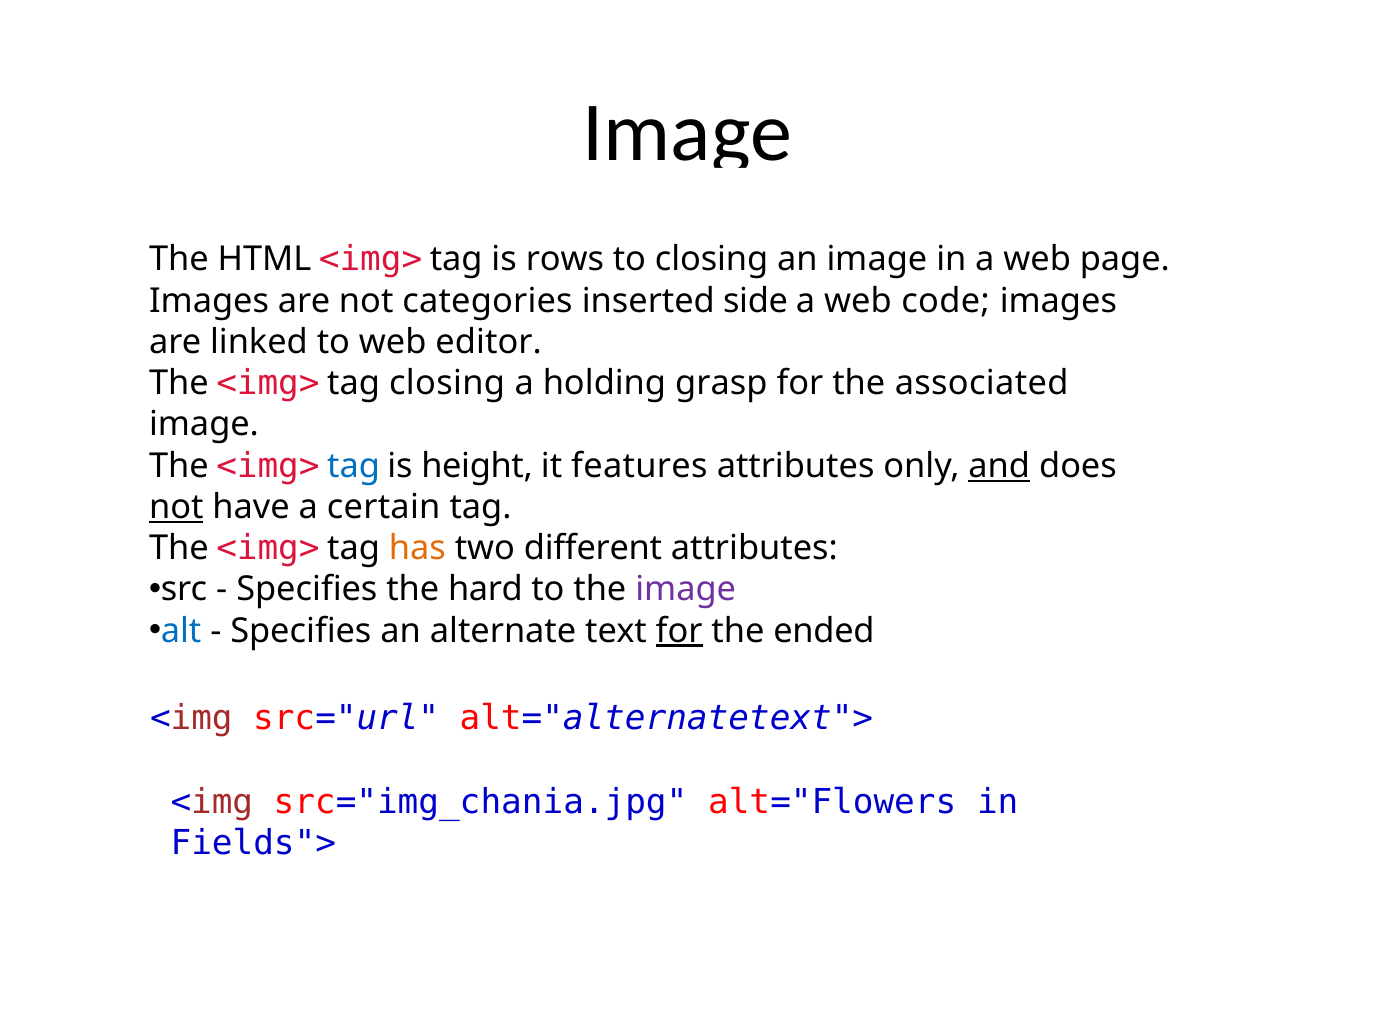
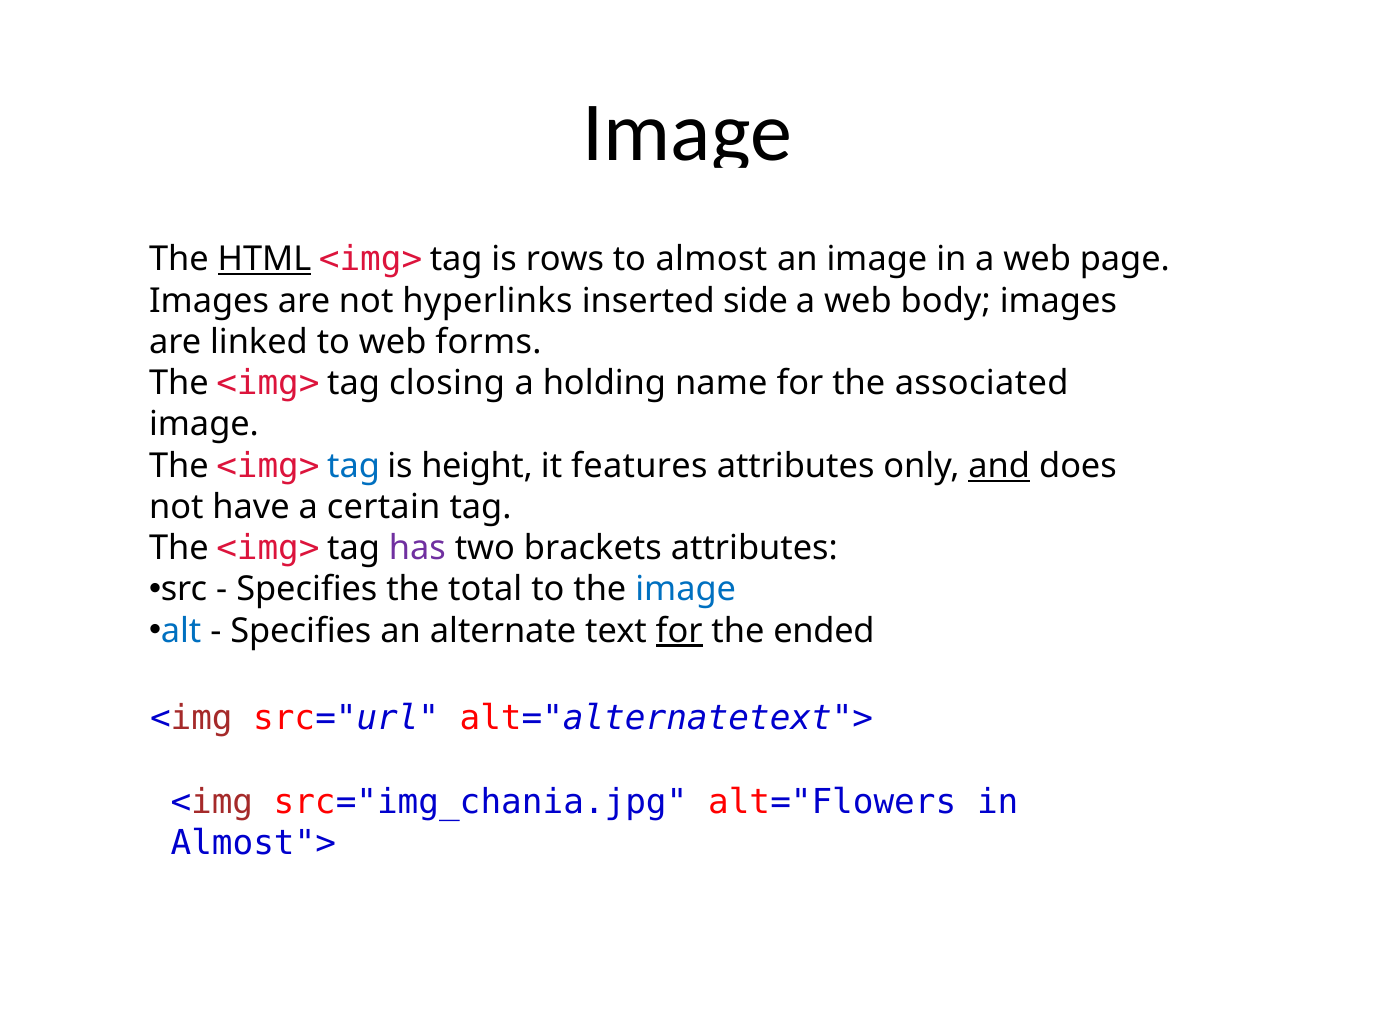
HTML underline: none -> present
to closing: closing -> almost
categories: categories -> hyperlinks
code: code -> body
editor: editor -> forms
grasp: grasp -> name
not at (176, 507) underline: present -> none
has colour: orange -> purple
different: different -> brackets
hard: hard -> total
image at (686, 590) colour: purple -> blue
Fields">: Fields"> -> Almost">
